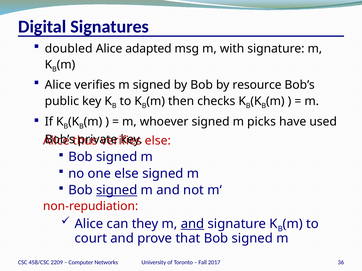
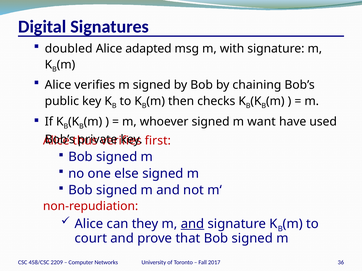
resource: resource -> chaining
picks: picks -> want
else at (158, 141): else -> first
signed at (117, 191) underline: present -> none
